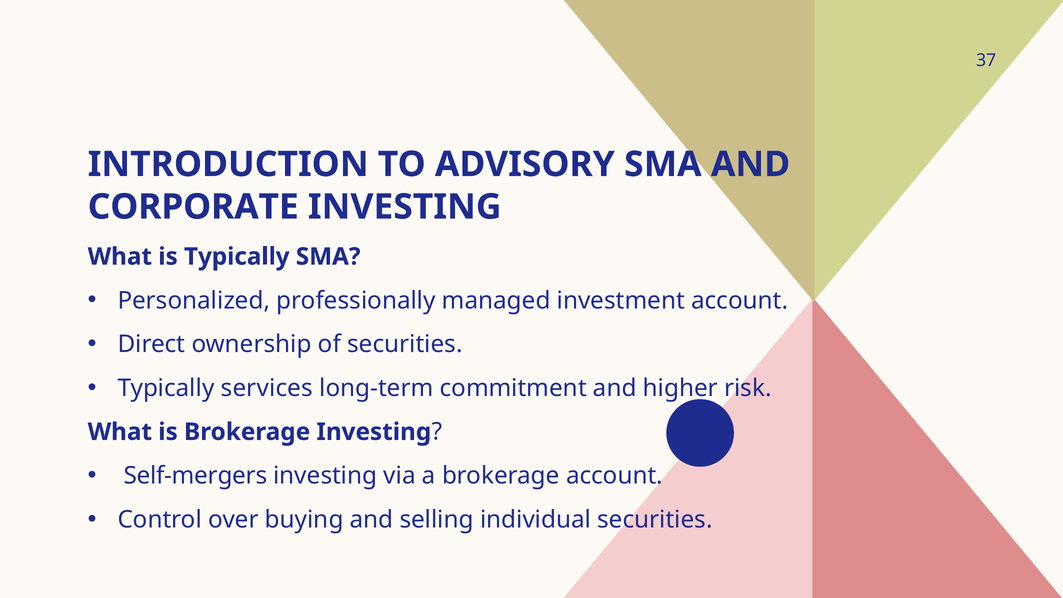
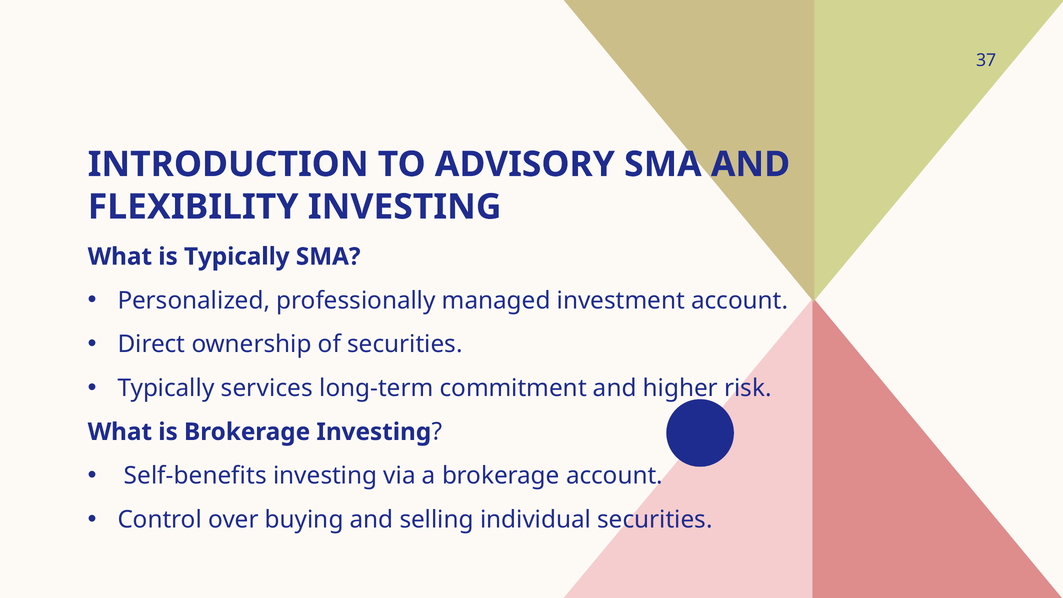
CORPORATE: CORPORATE -> FLEXIBILITY
Self-mergers: Self-mergers -> Self-benefits
